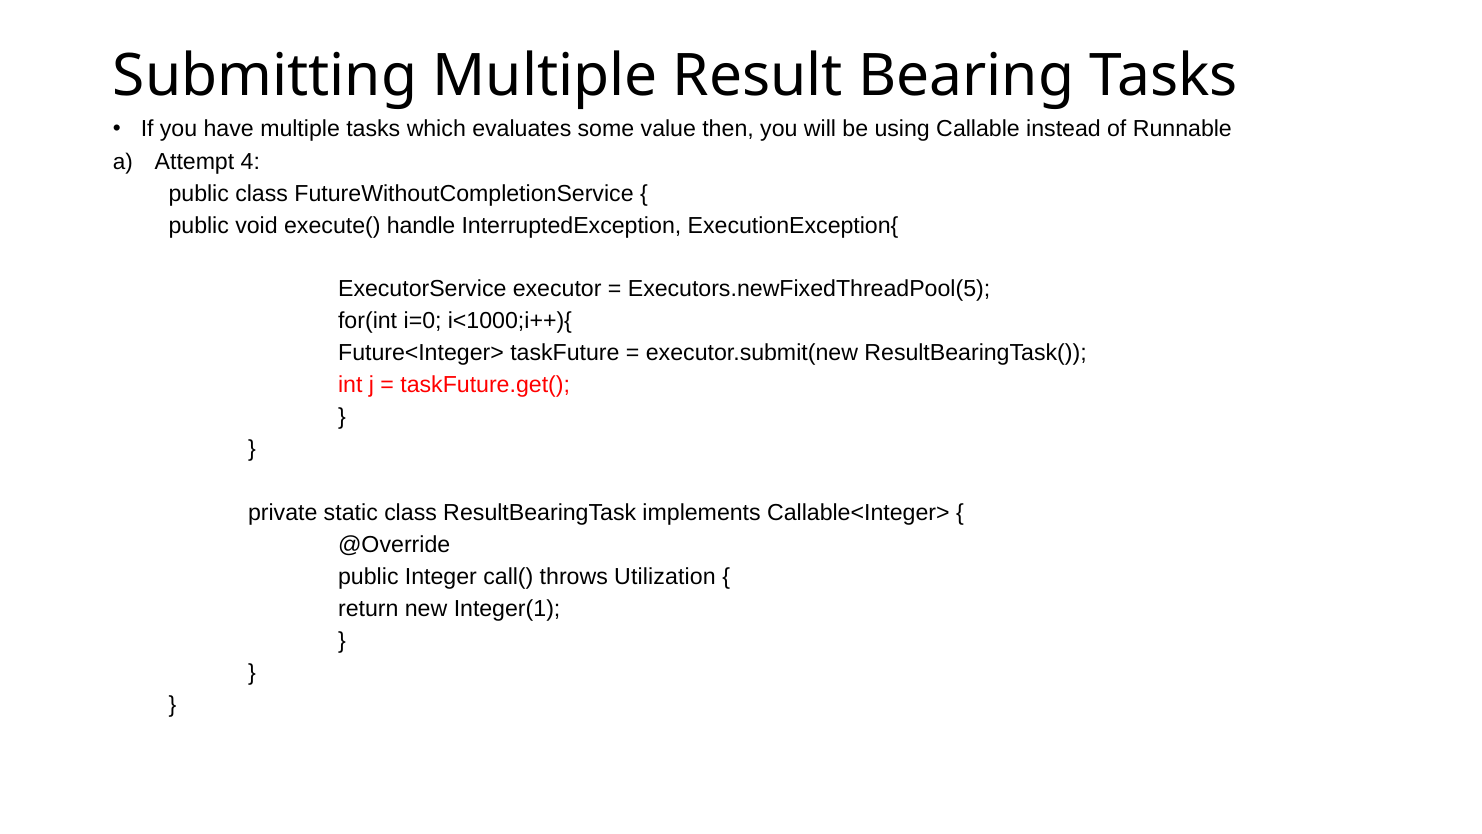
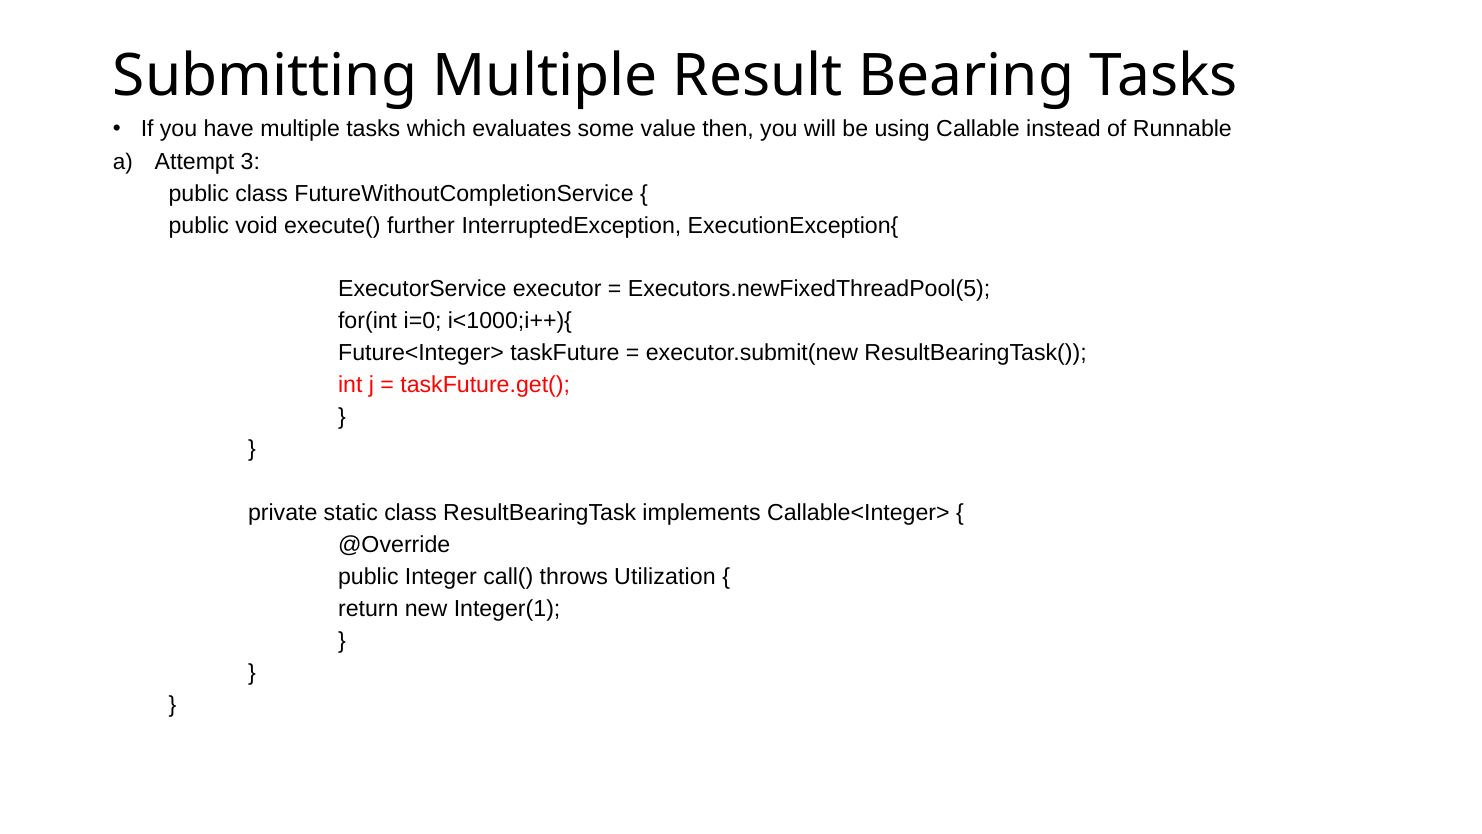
4: 4 -> 3
handle: handle -> further
